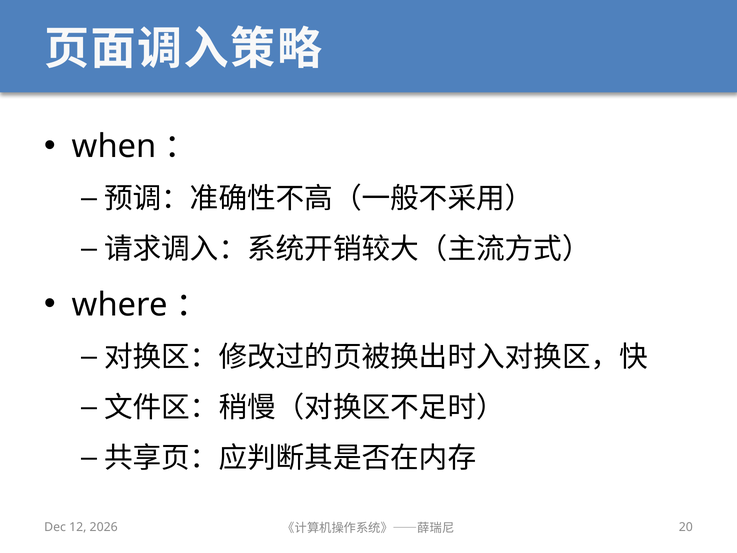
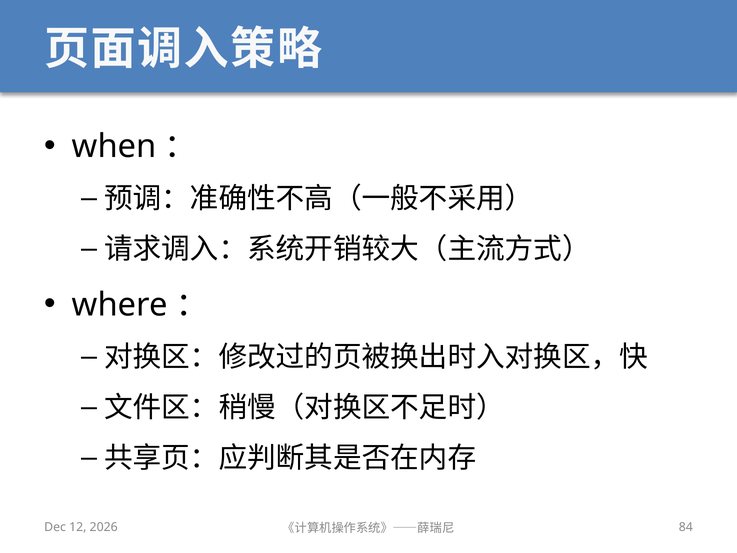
20: 20 -> 84
